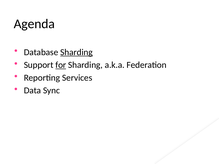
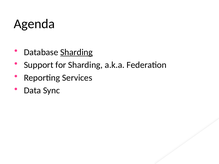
for underline: present -> none
